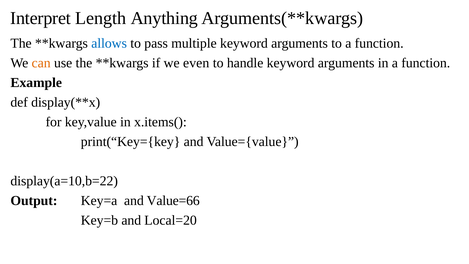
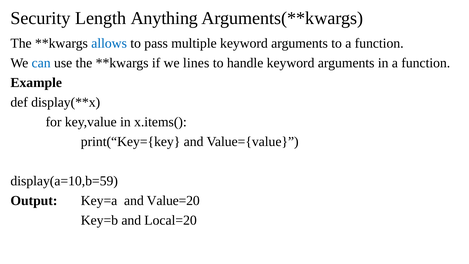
Interpret: Interpret -> Security
can colour: orange -> blue
even: even -> lines
display(a=10,b=22: display(a=10,b=22 -> display(a=10,b=59
Value=66: Value=66 -> Value=20
